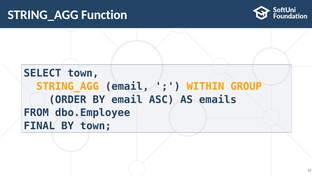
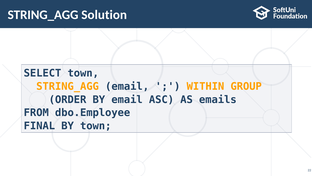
Function: Function -> Solution
